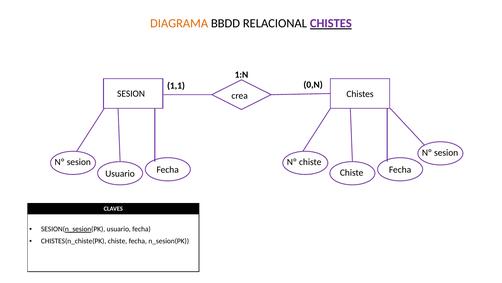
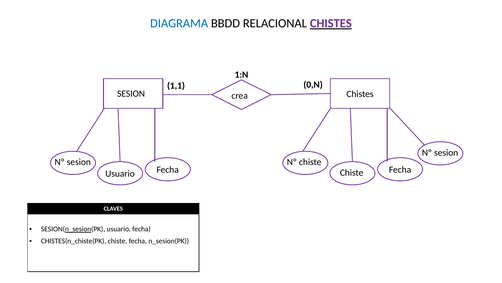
DIAGRAMA colour: orange -> blue
